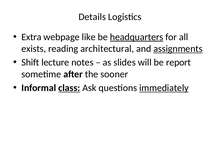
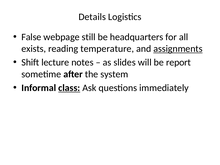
Extra: Extra -> False
like: like -> still
headquarters underline: present -> none
architectural: architectural -> temperature
sooner: sooner -> system
immediately underline: present -> none
